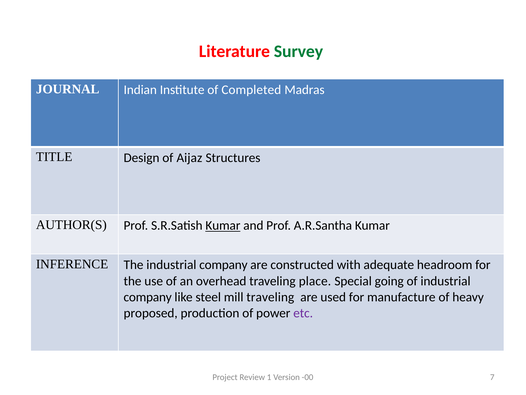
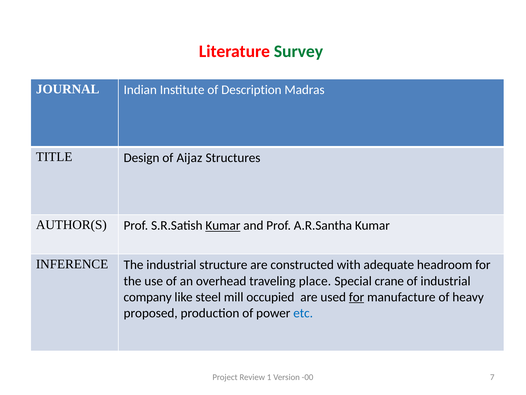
Completed: Completed -> Description
The industrial company: company -> structure
going: going -> crane
mill traveling: traveling -> occupied
for at (357, 297) underline: none -> present
etc colour: purple -> blue
